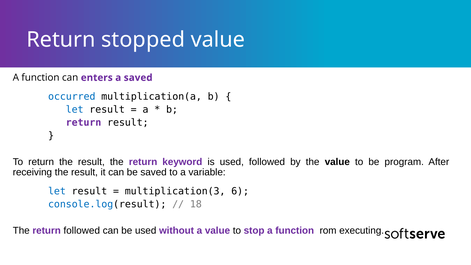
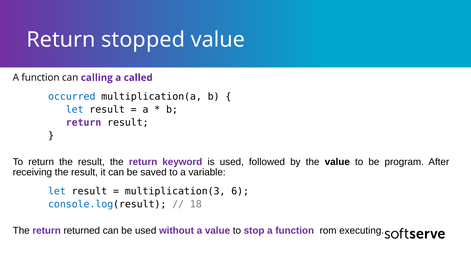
enters: enters -> calling
a saved: saved -> called
return followed: followed -> returned
